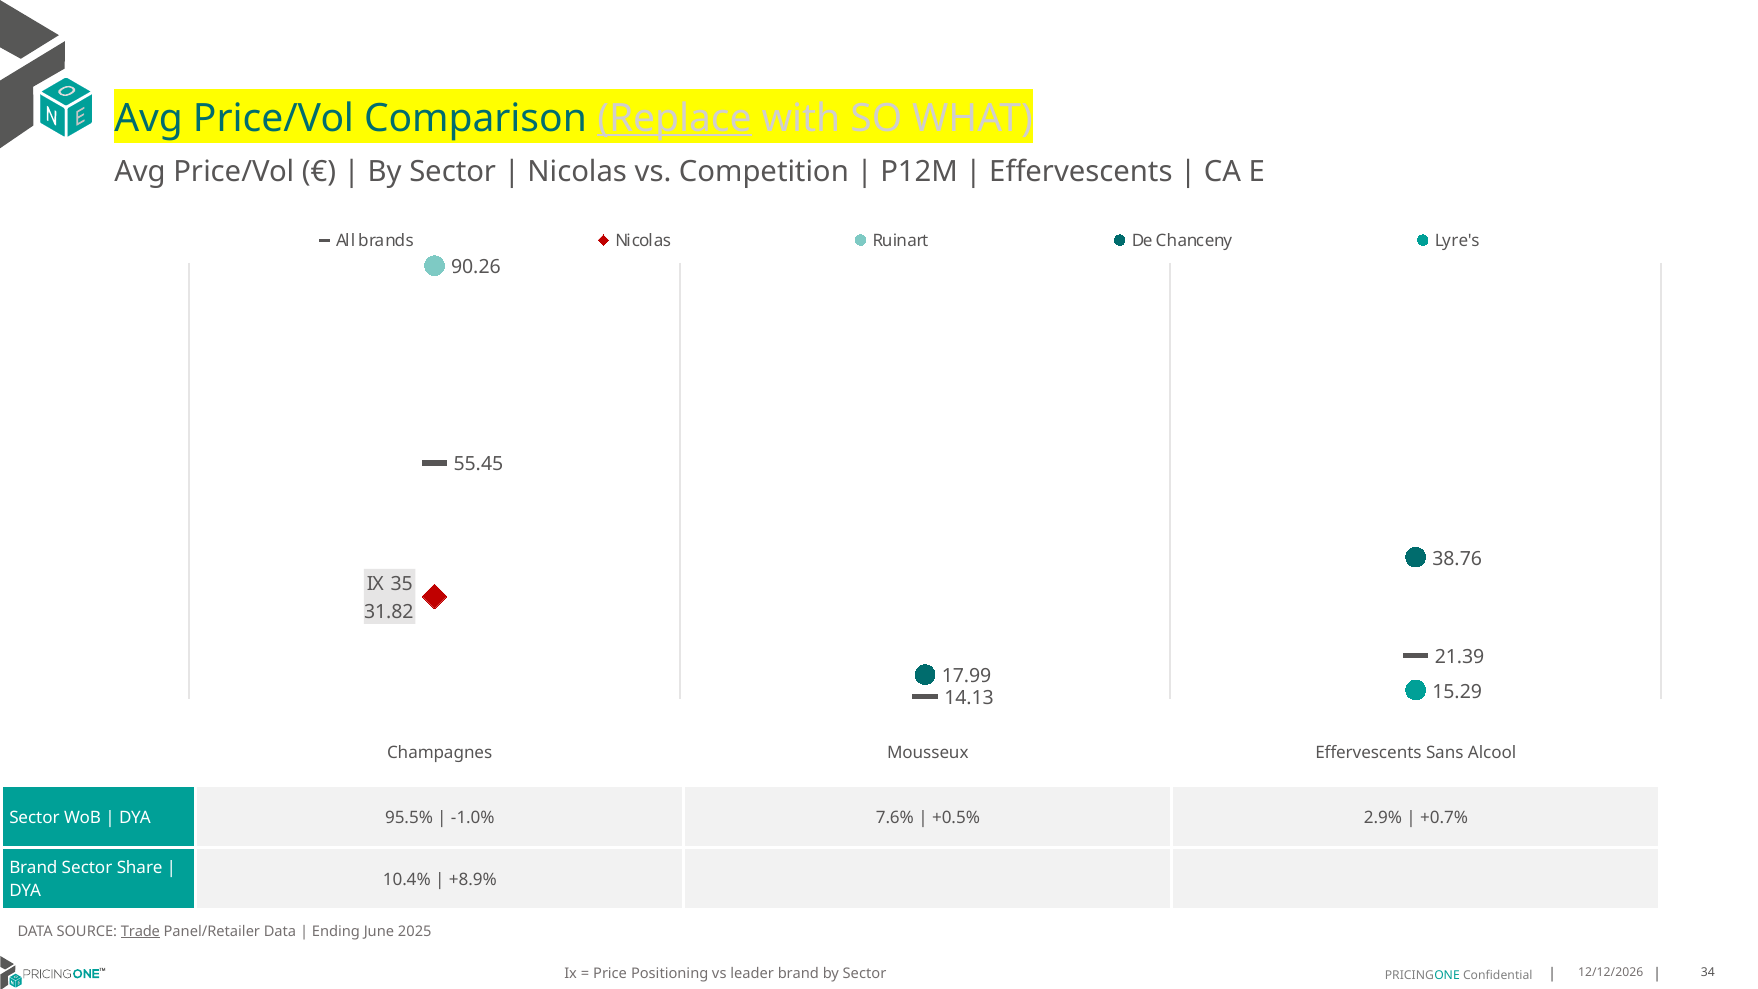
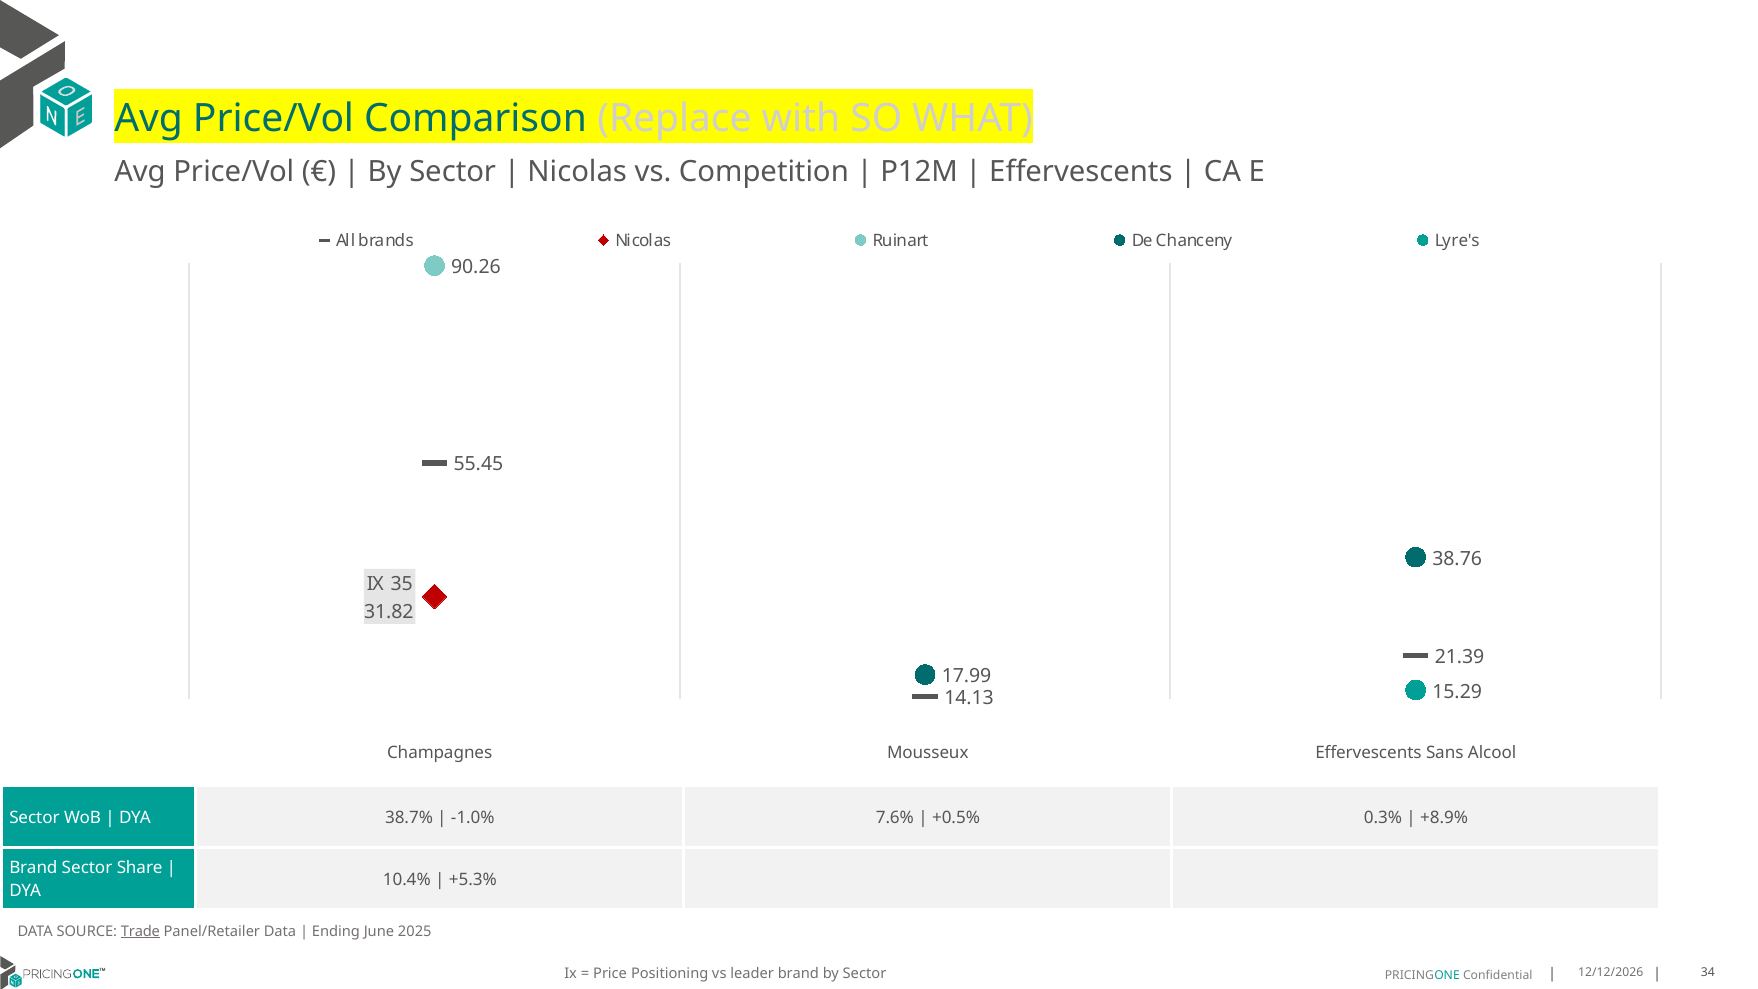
Replace underline: present -> none
95.5%: 95.5% -> 38.7%
2.9%: 2.9% -> 0.3%
+0.7%: +0.7% -> +8.9%
+8.9%: +8.9% -> +5.3%
